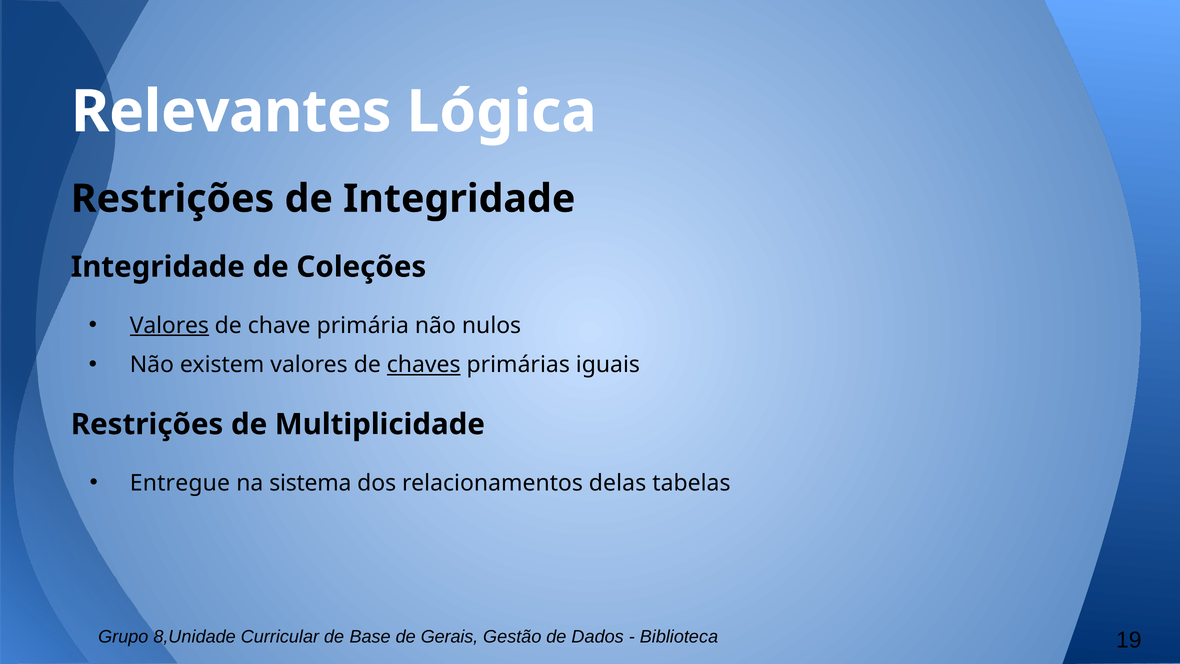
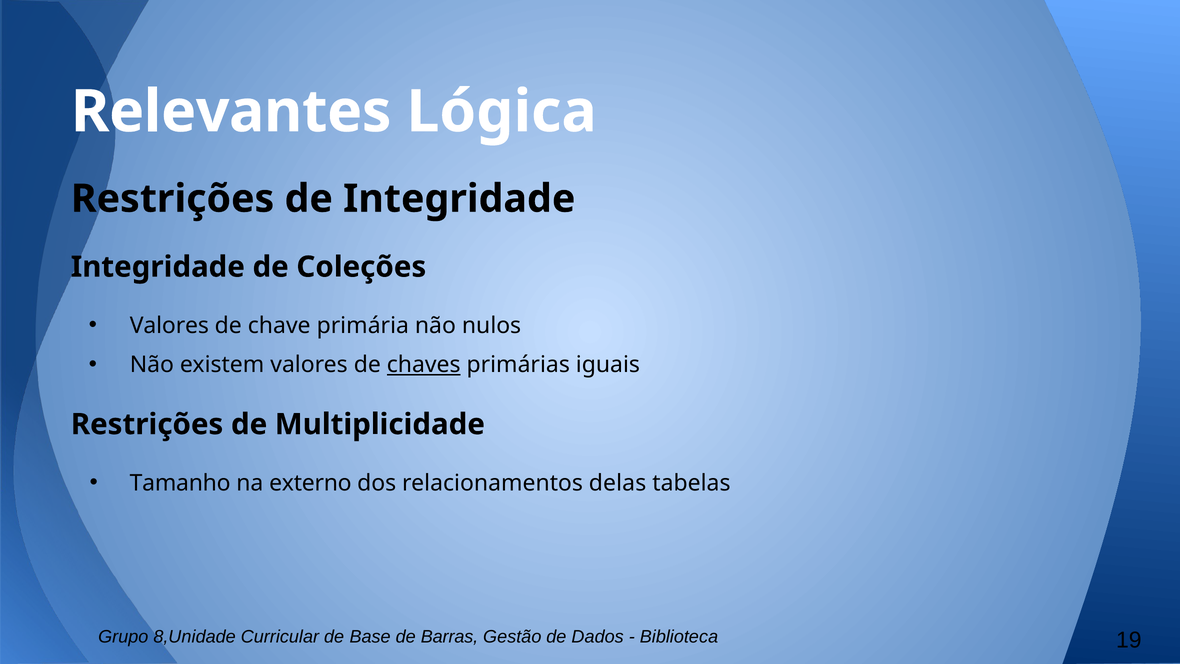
Valores at (169, 325) underline: present -> none
Entregue: Entregue -> Tamanho
sistema: sistema -> externo
Gerais: Gerais -> Barras
